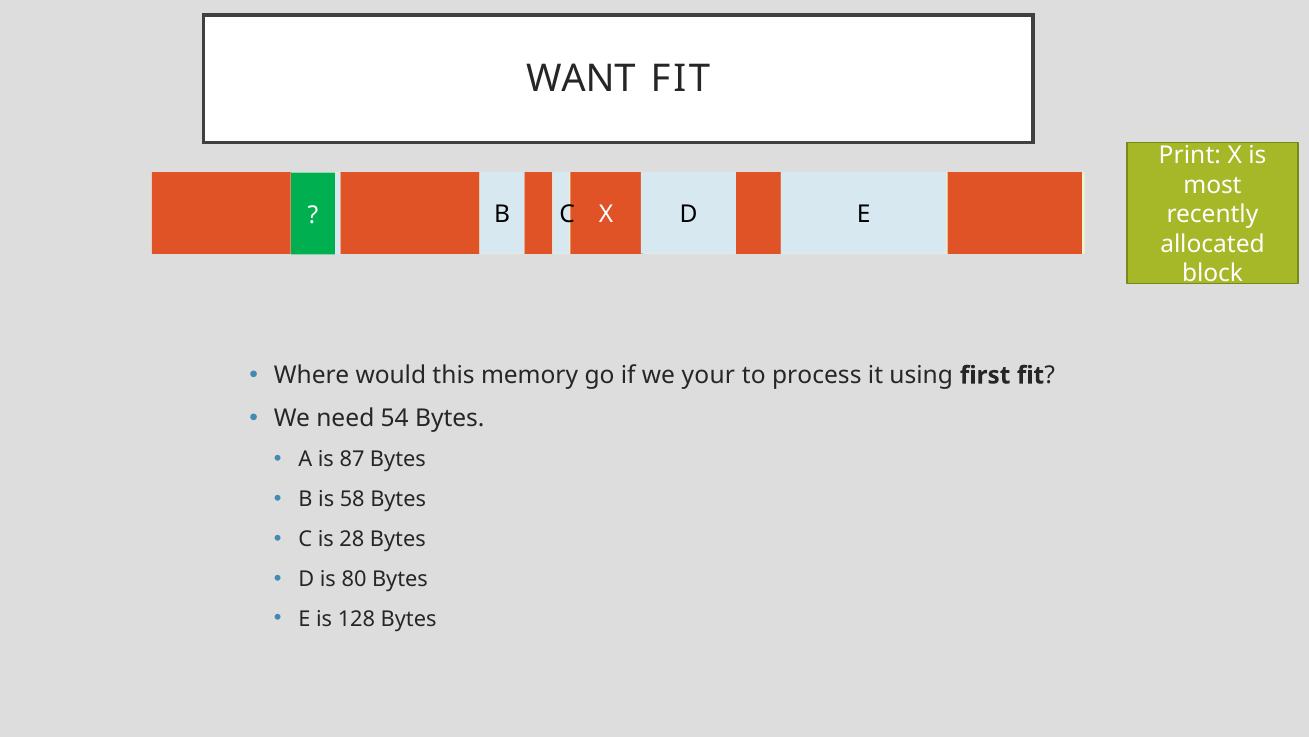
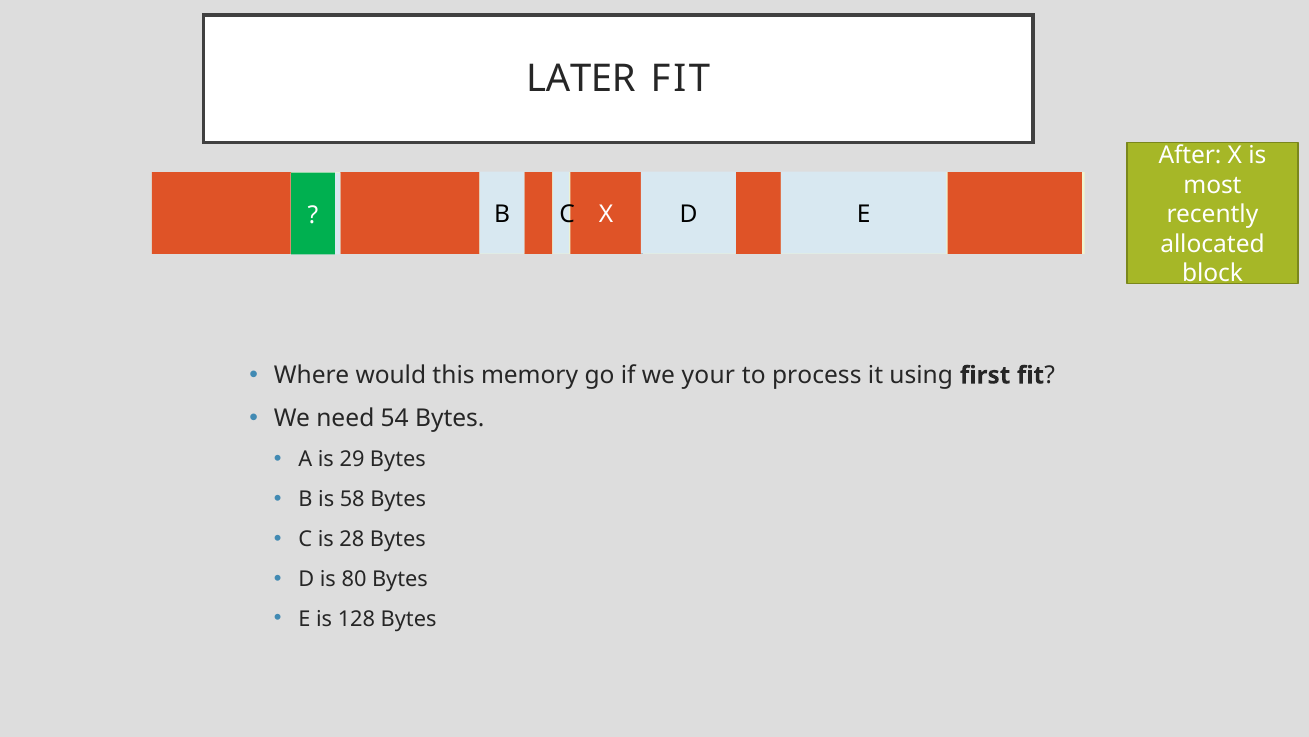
WANT: WANT -> LATER
Print: Print -> After
87: 87 -> 29
